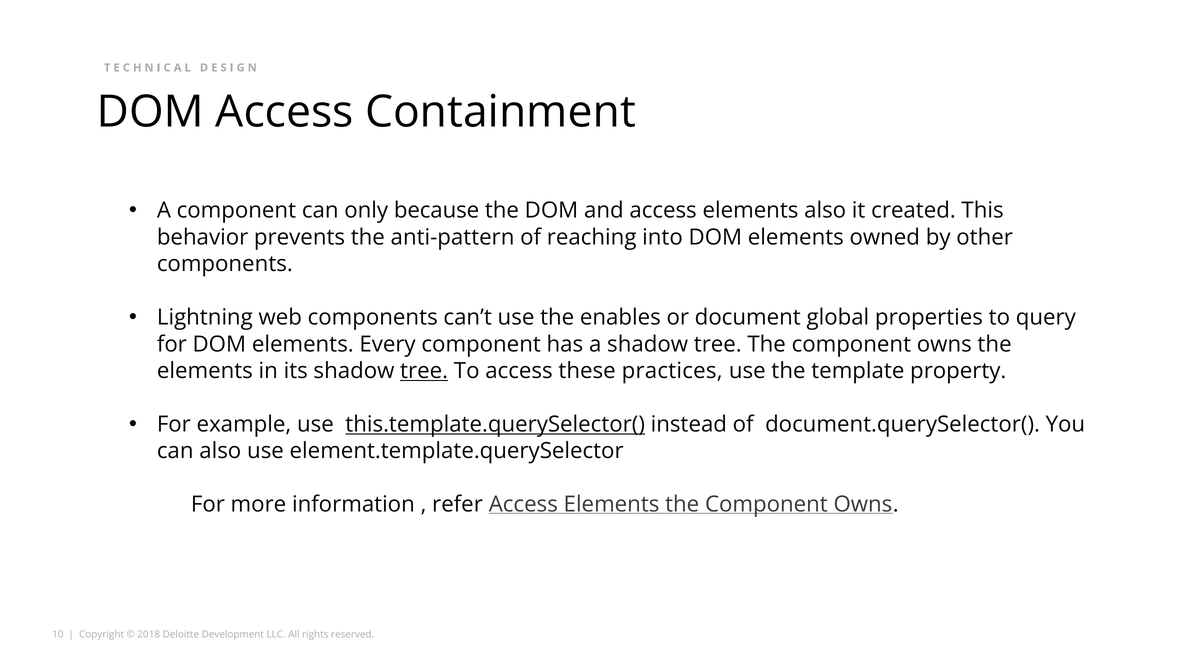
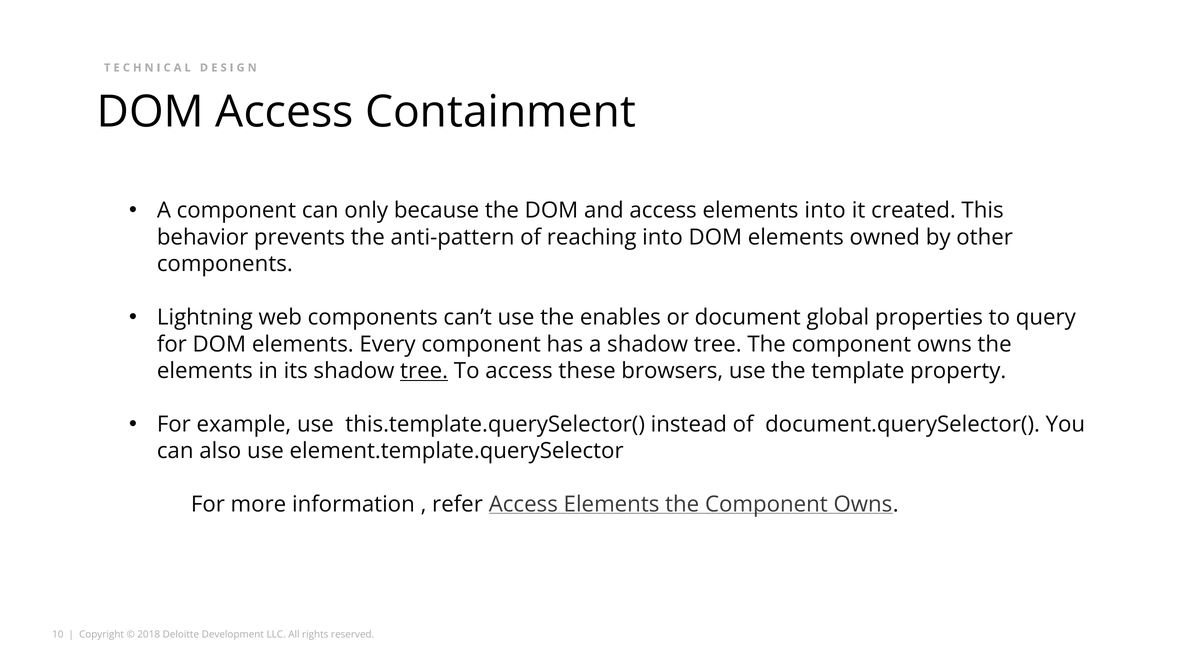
elements also: also -> into
practices: practices -> browsers
this.template.querySelector( underline: present -> none
